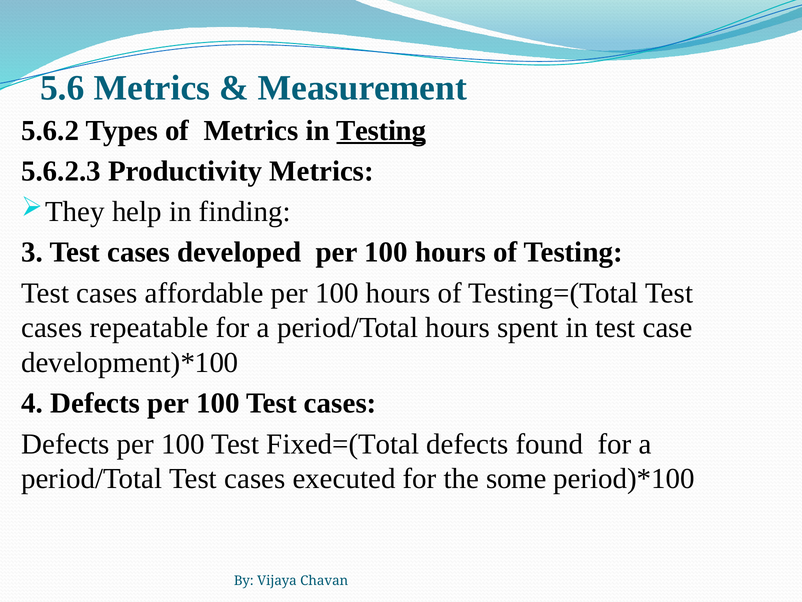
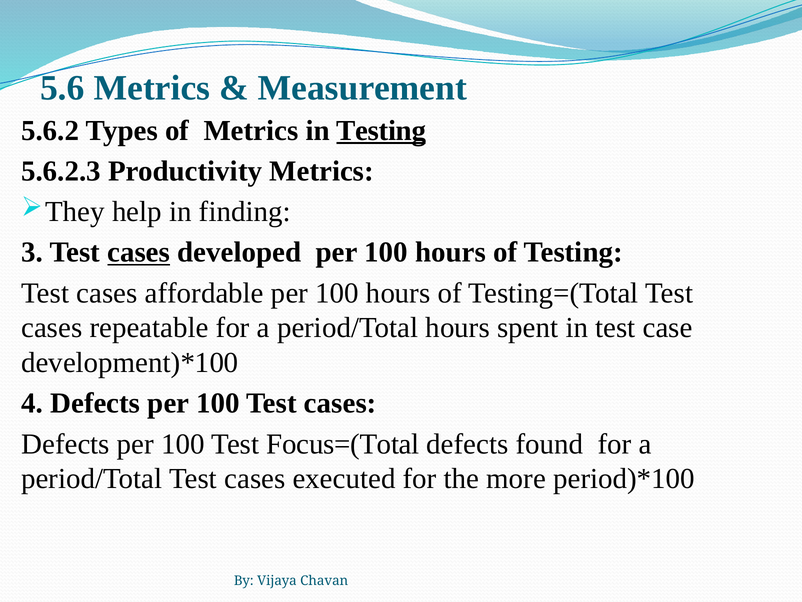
cases at (139, 252) underline: none -> present
Fixed=(Total: Fixed=(Total -> Focus=(Total
some: some -> more
